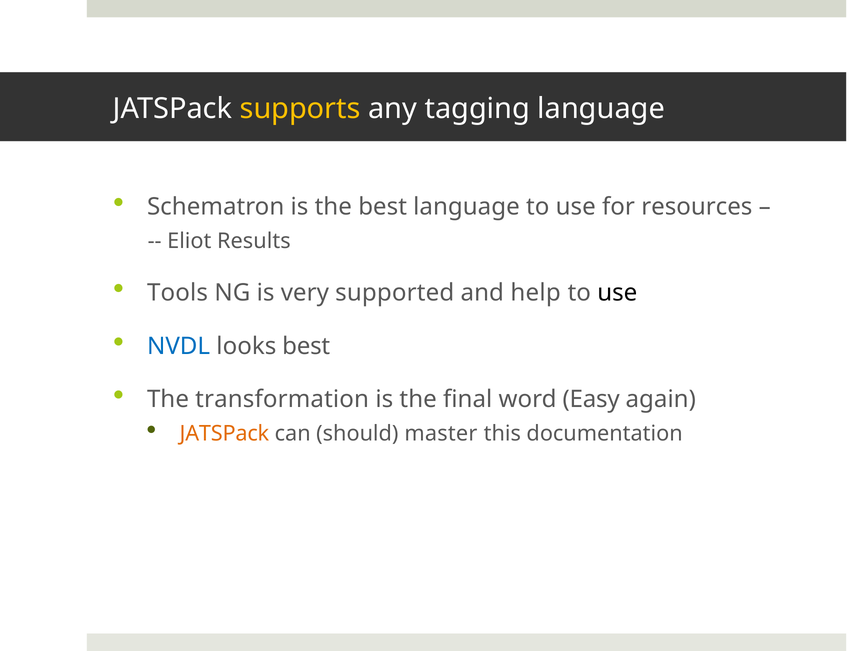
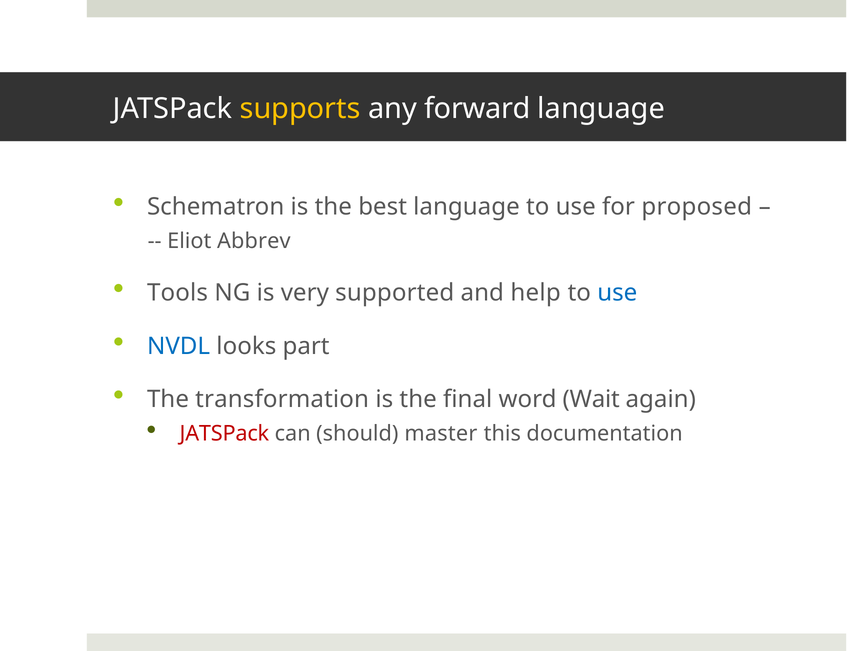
tagging: tagging -> forward
resources: resources -> proposed
Results: Results -> Abbrev
use at (617, 293) colour: black -> blue
looks best: best -> part
Easy: Easy -> Wait
JATSPack at (224, 434) colour: orange -> red
